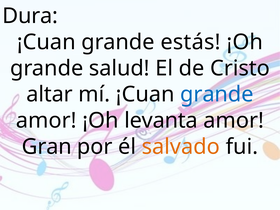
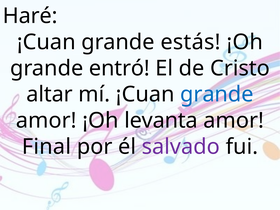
Dura: Dura -> Haré
salud: salud -> entró
Gran: Gran -> Final
salvado colour: orange -> purple
